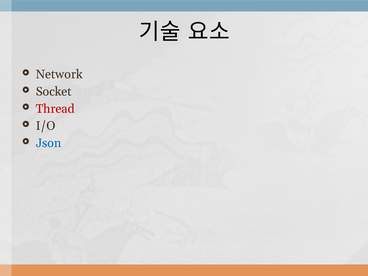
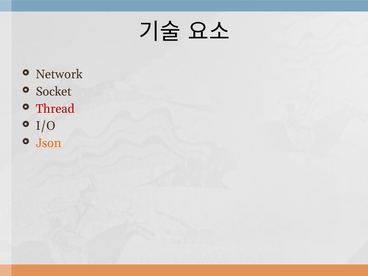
Json colour: blue -> orange
